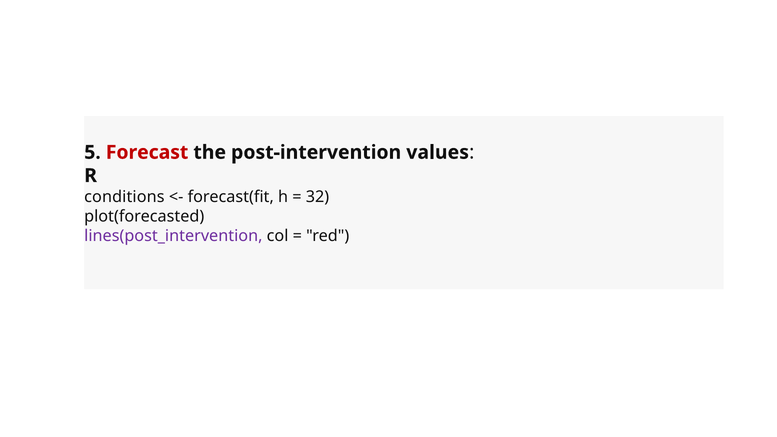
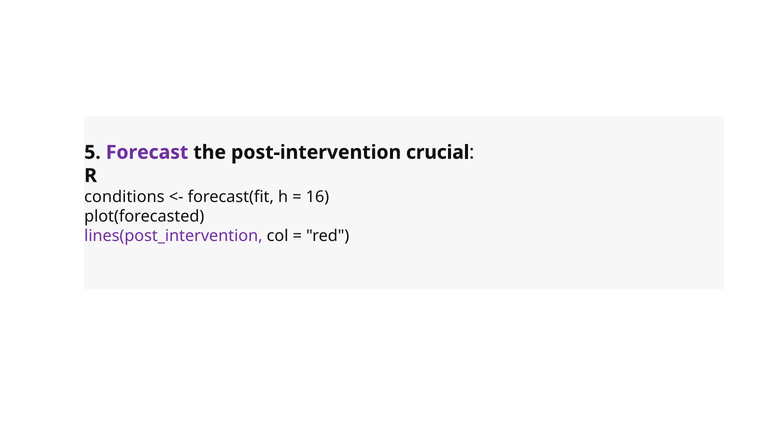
Forecast colour: red -> purple
values: values -> crucial
32: 32 -> 16
